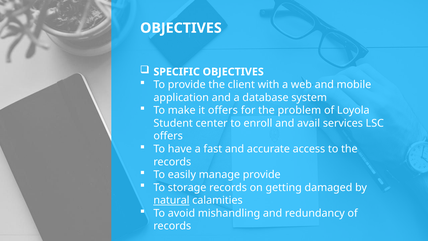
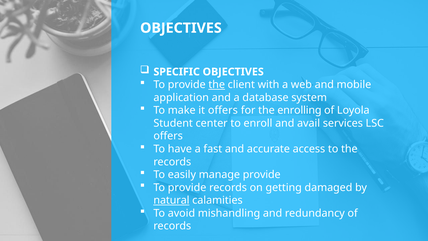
the at (217, 85) underline: none -> present
problem: problem -> enrolling
storage at (187, 187): storage -> provide
